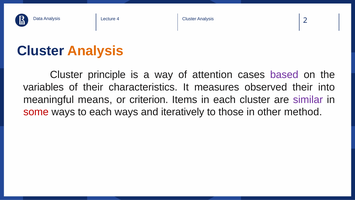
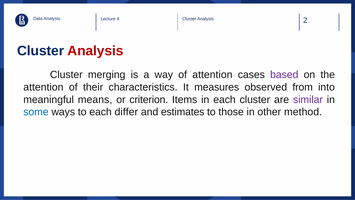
Analysis at (95, 51) colour: orange -> red
principle: principle -> merging
variables at (43, 87): variables -> attention
observed their: their -> from
some colour: red -> blue
each ways: ways -> differ
iteratively: iteratively -> estimates
